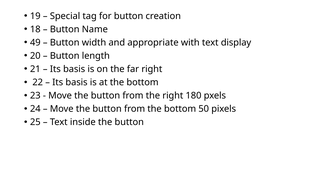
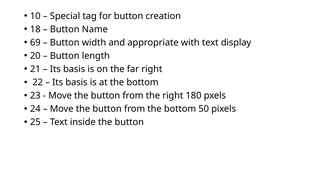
19: 19 -> 10
49: 49 -> 69
